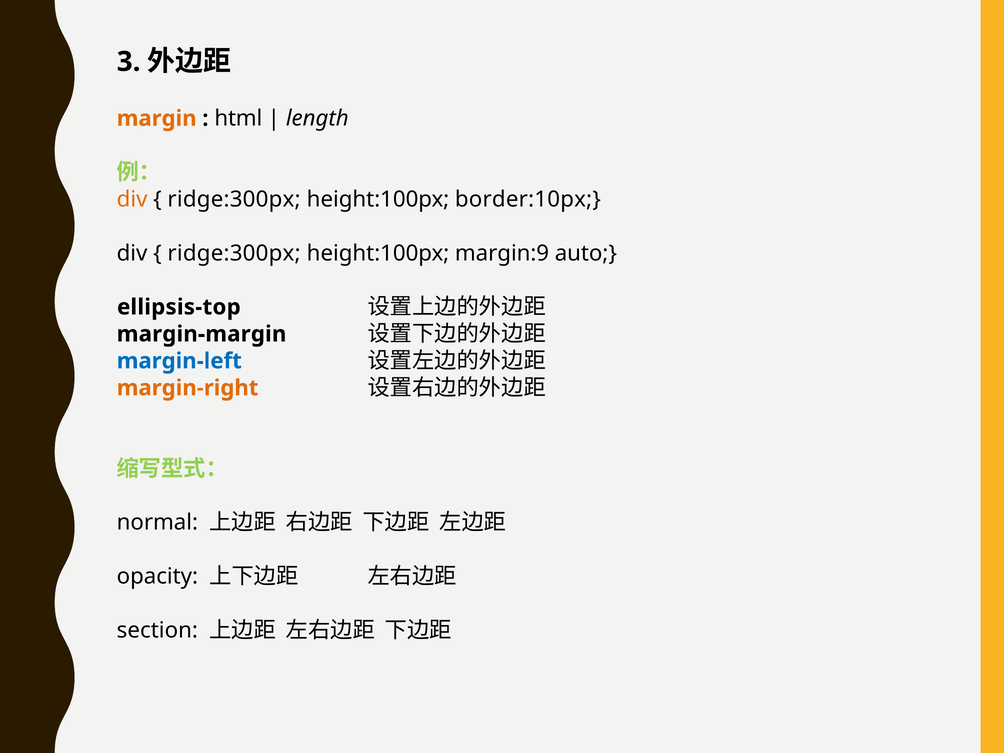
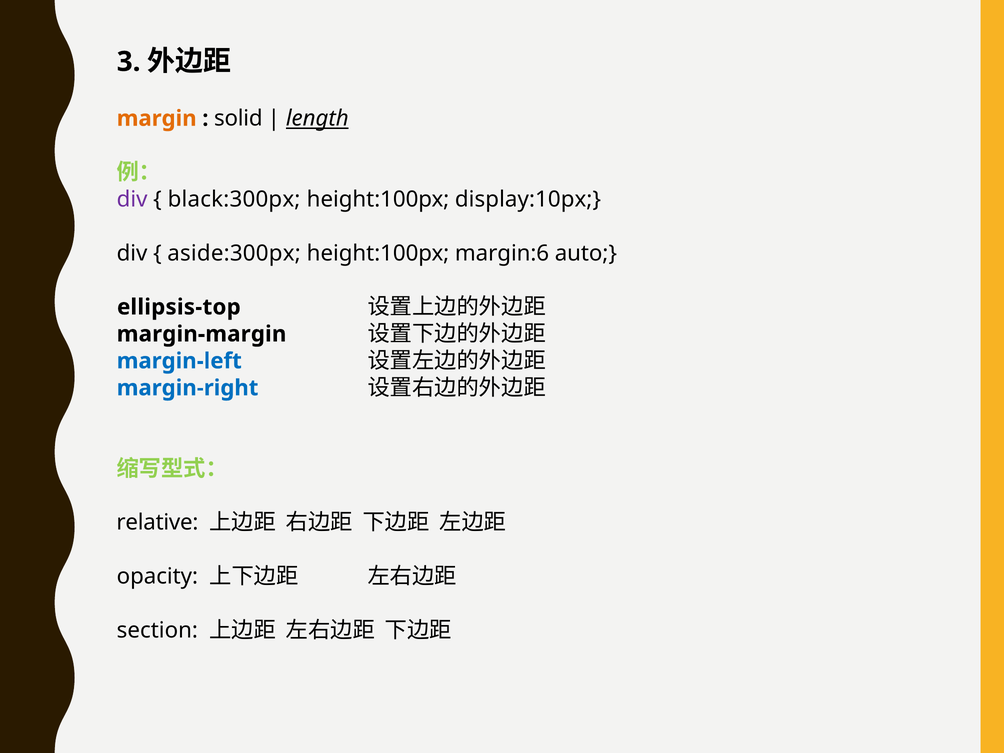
html: html -> solid
length underline: none -> present
div at (132, 199) colour: orange -> purple
ridge:300px at (234, 199): ridge:300px -> black:300px
border:10px: border:10px -> display:10px
ridge:300px at (234, 253): ridge:300px -> aside:300px
margin:9: margin:9 -> margin:6
margin-right colour: orange -> blue
normal: normal -> relative
